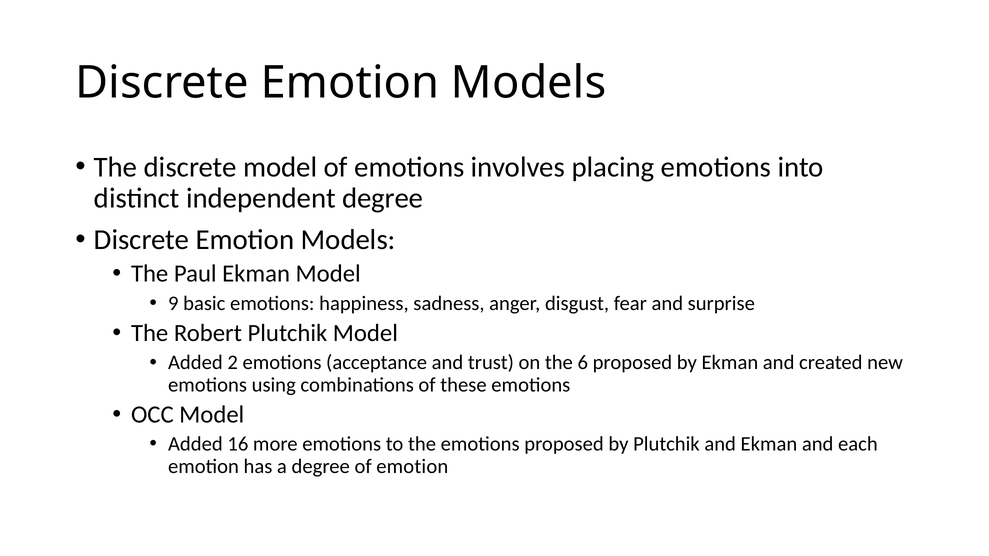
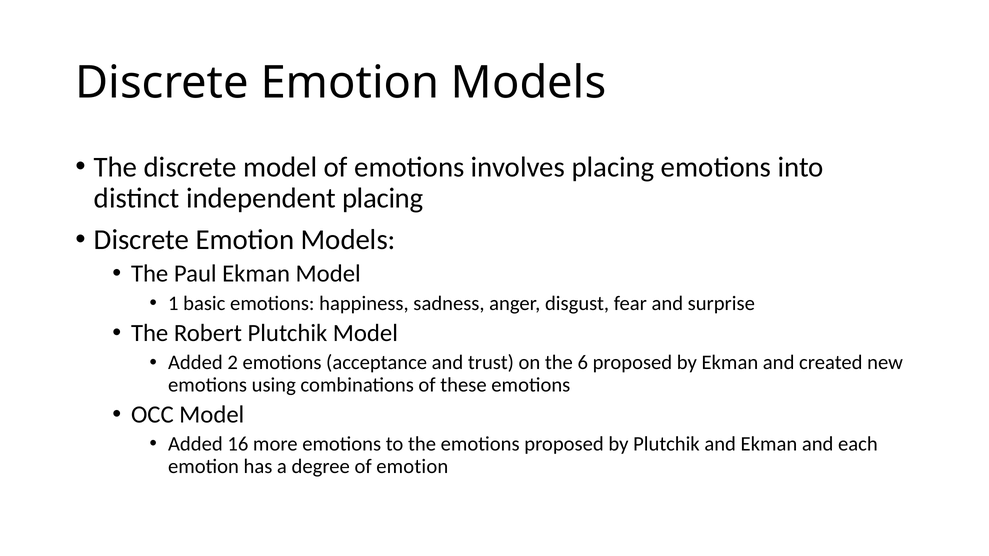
independent degree: degree -> placing
9: 9 -> 1
